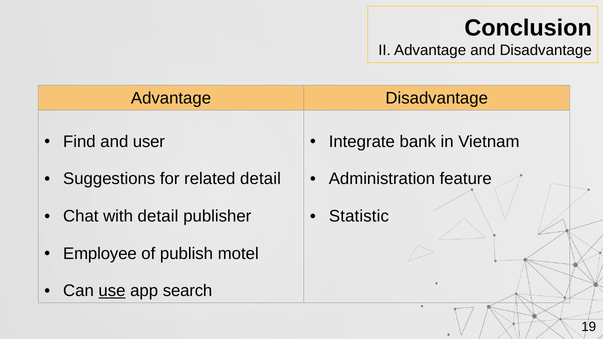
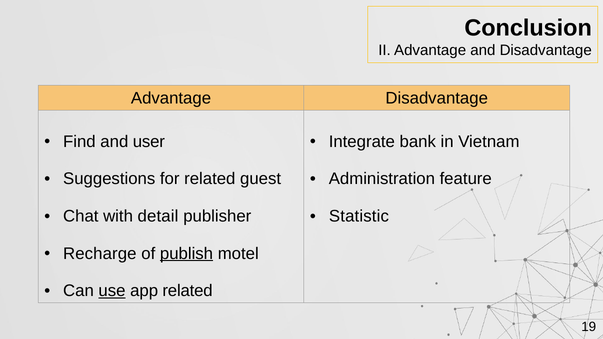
related detail: detail -> guest
Employee: Employee -> Recharge
publish underline: none -> present
app search: search -> related
